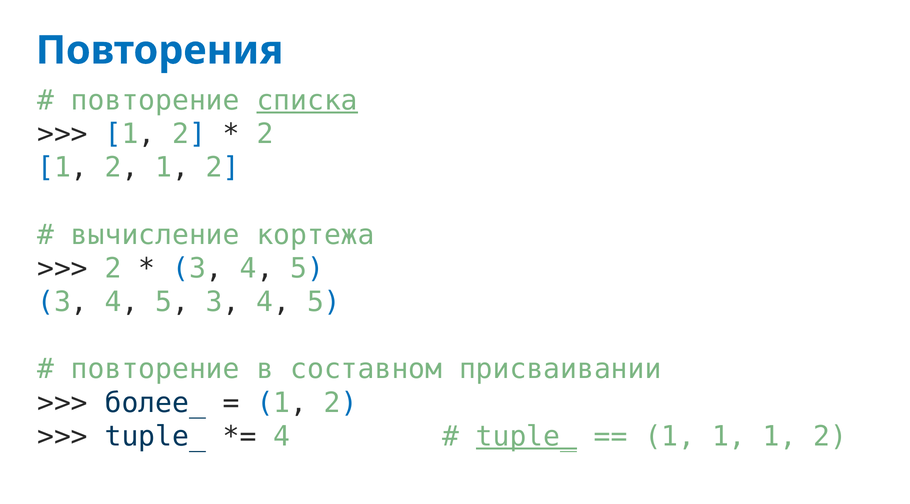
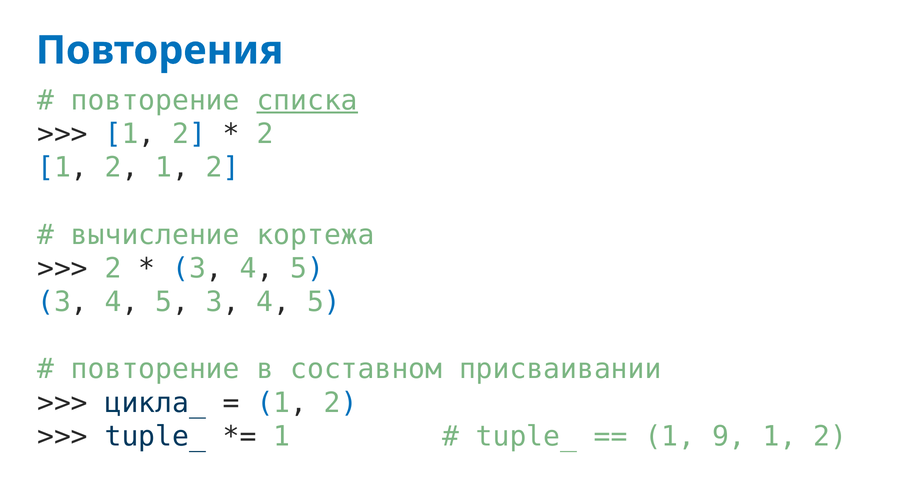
более_: более_ -> цикла_
4 at (282, 437): 4 -> 1
tuple_ at (526, 437) underline: present -> none
1 at (729, 437): 1 -> 9
